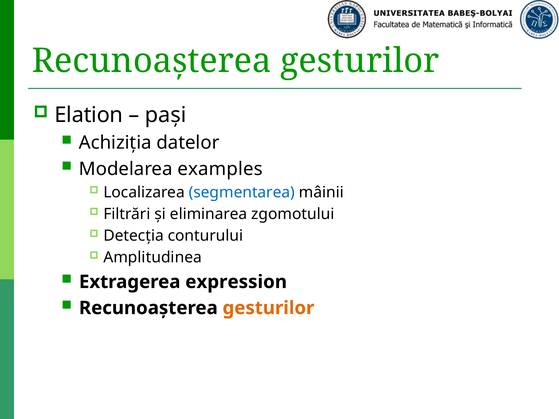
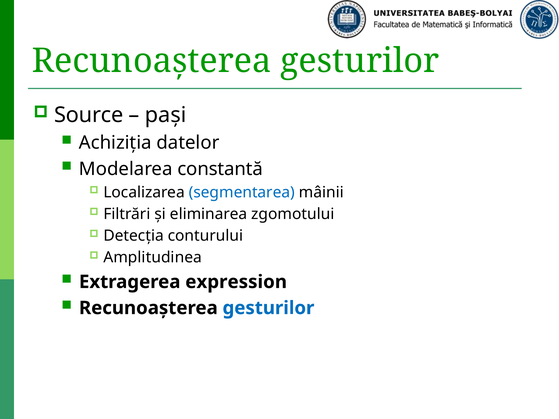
Elation: Elation -> Source
examples: examples -> constantă
gesturilor at (268, 308) colour: orange -> blue
